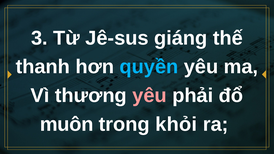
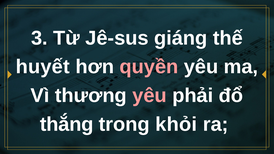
thanh: thanh -> huyết
quyền colour: light blue -> pink
muôn: muôn -> thắng
